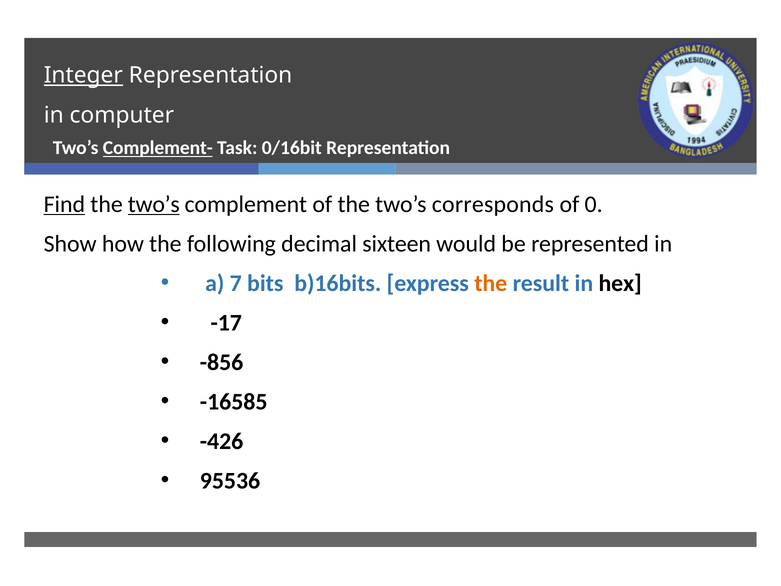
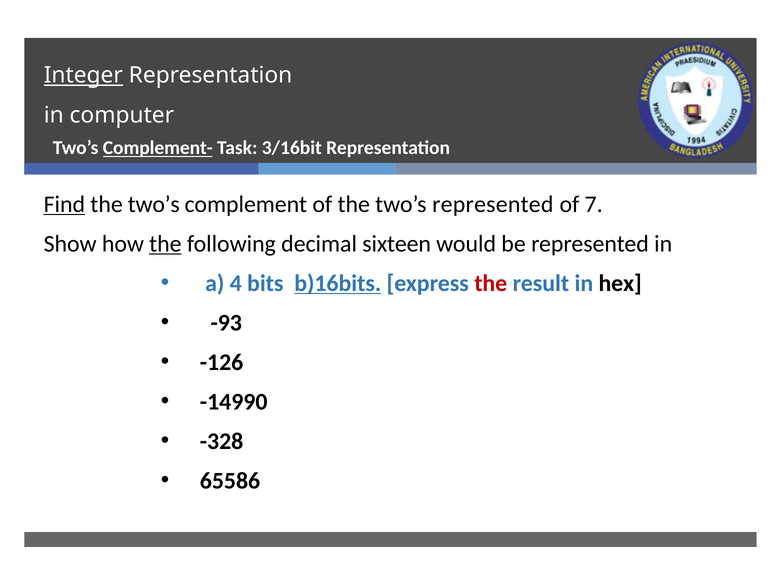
0/16bit: 0/16bit -> 3/16bit
two’s at (154, 204) underline: present -> none
two’s corresponds: corresponds -> represented
0: 0 -> 7
the at (165, 244) underline: none -> present
7: 7 -> 4
b)16bits underline: none -> present
the at (491, 283) colour: orange -> red
-17: -17 -> -93
-856: -856 -> -126
-16585: -16585 -> -14990
-426: -426 -> -328
95536: 95536 -> 65586
